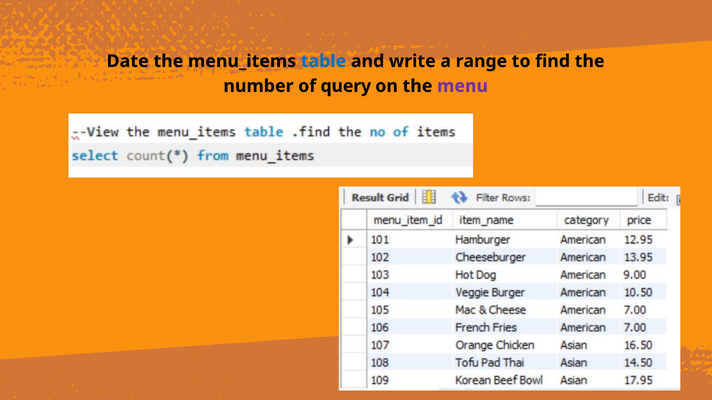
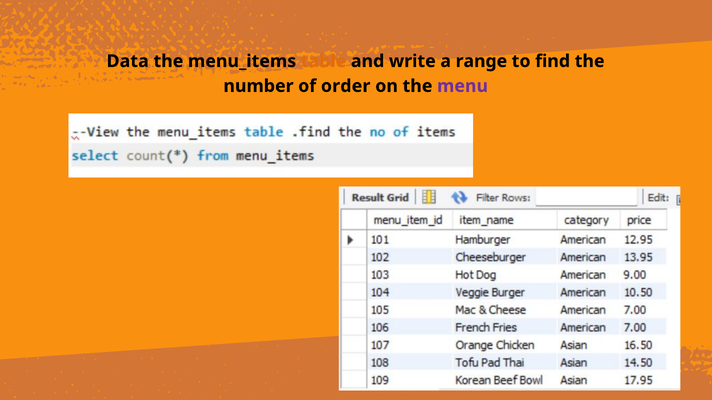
Date: Date -> Data
table colour: blue -> orange
query: query -> order
